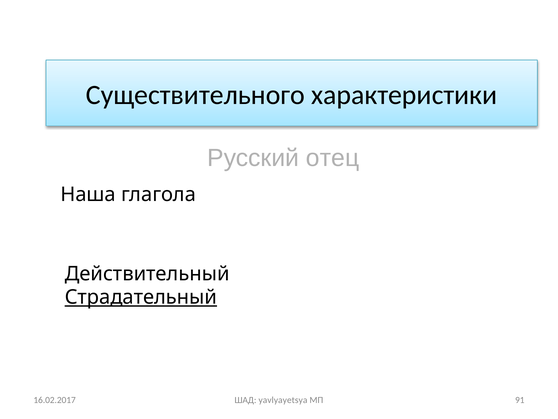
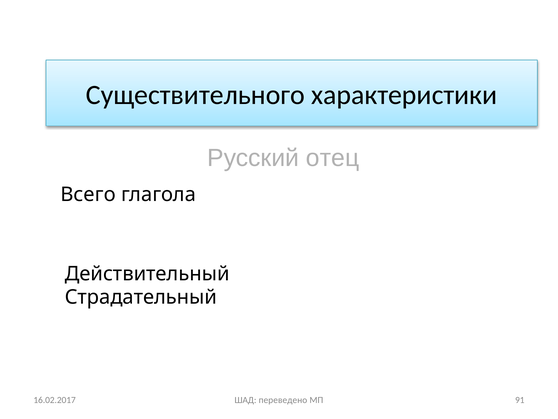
Наша: Наша -> Всего
Страдательный underline: present -> none
yavlyayetsya: yavlyayetsya -> переведено
